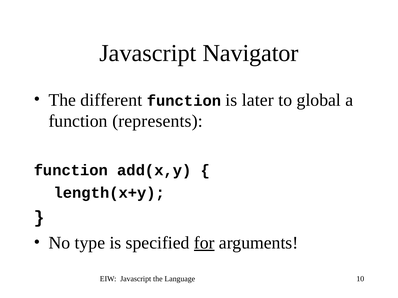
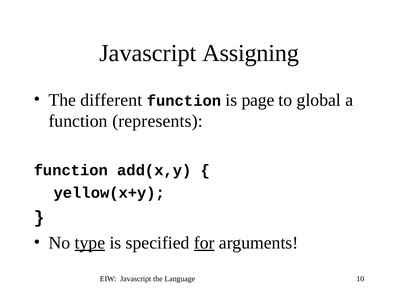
Navigator: Navigator -> Assigning
later: later -> page
length(x+y: length(x+y -> yellow(x+y
type underline: none -> present
